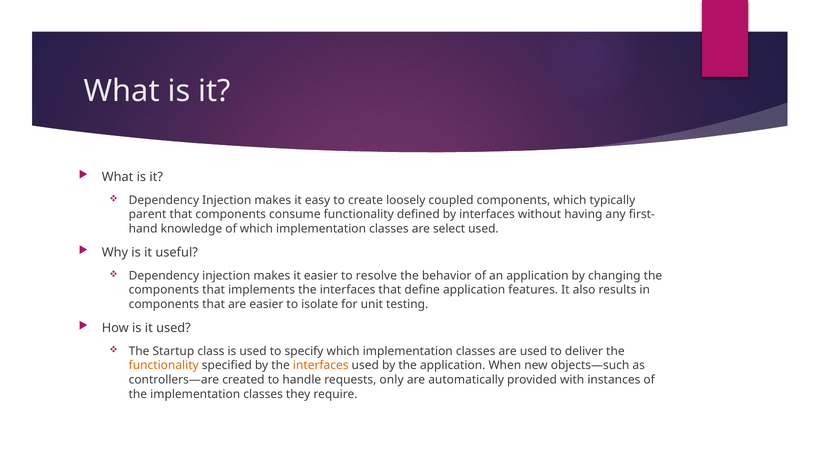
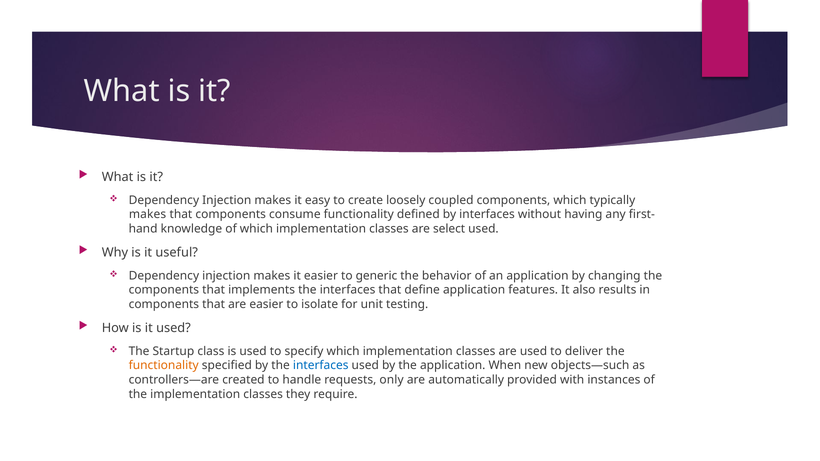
parent at (148, 215): parent -> makes
resolve: resolve -> generic
interfaces at (321, 366) colour: orange -> blue
